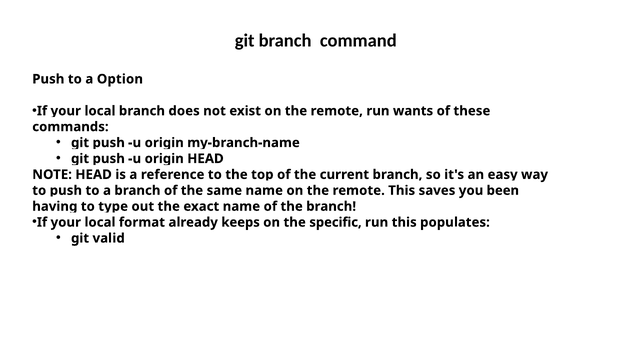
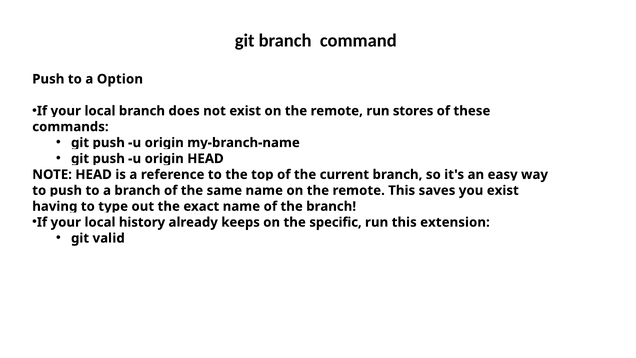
wants: wants -> stores
you been: been -> exist
format: format -> history
populates: populates -> extension
